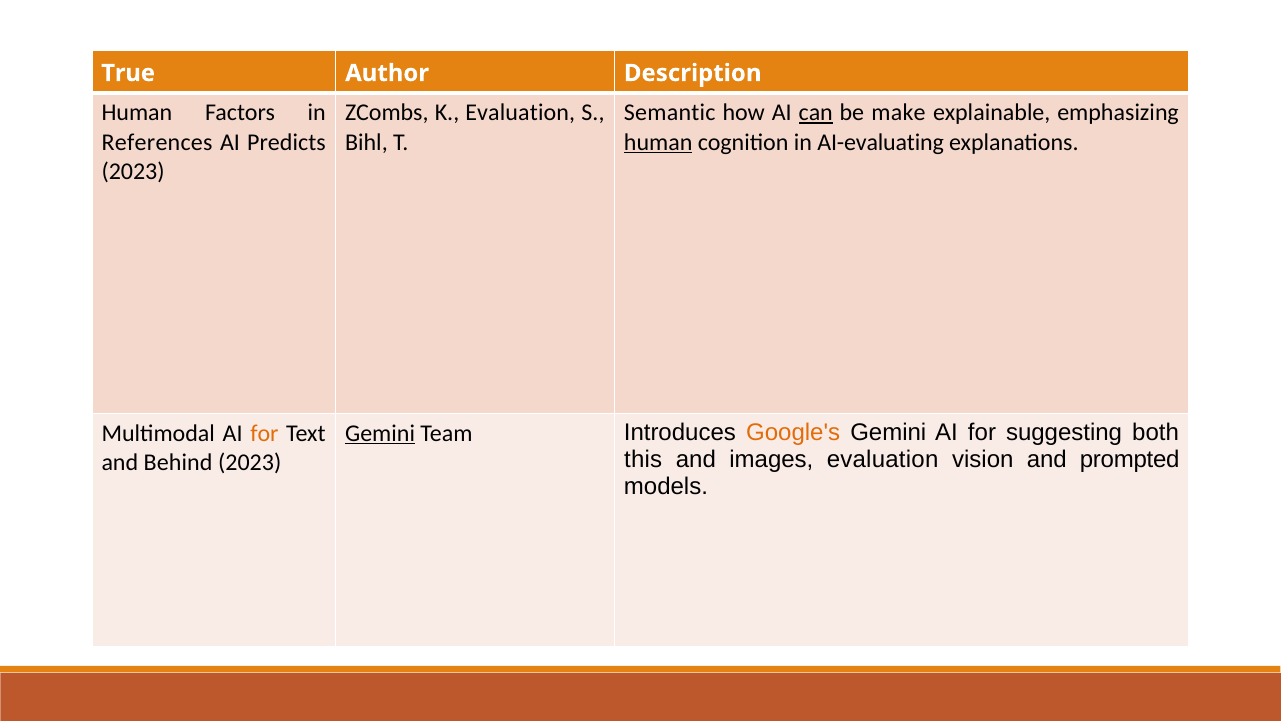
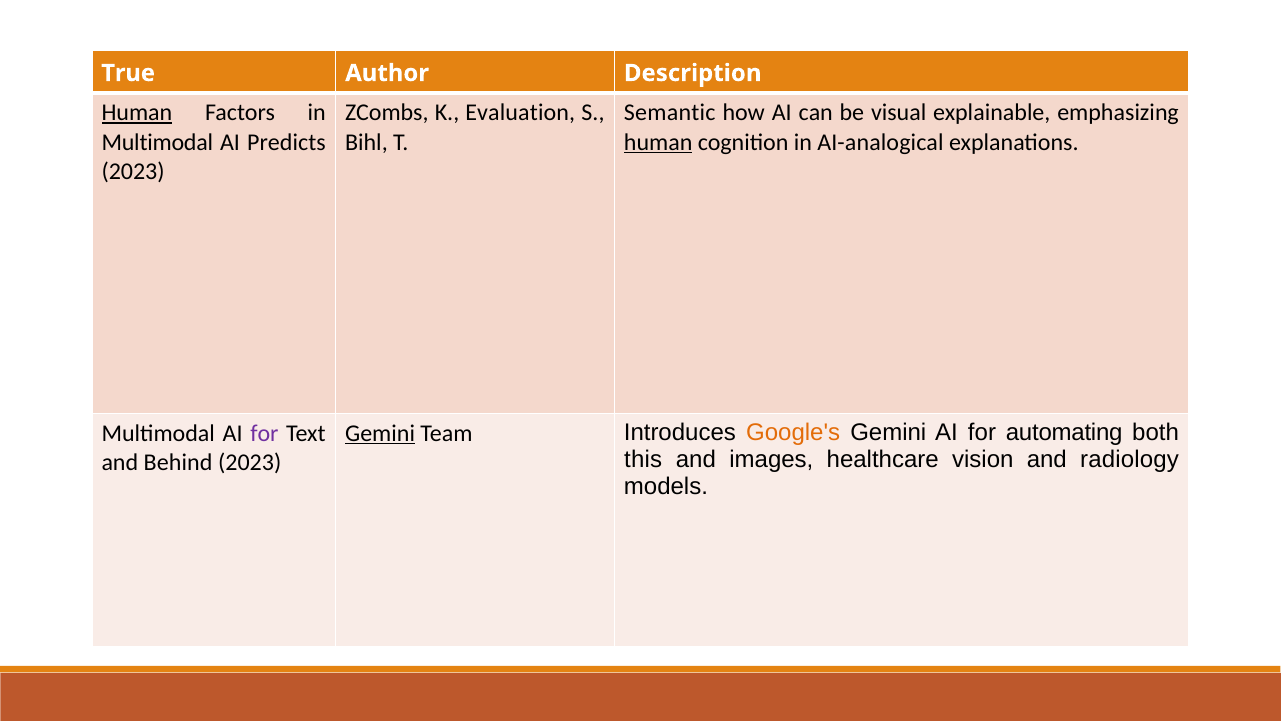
Human at (137, 113) underline: none -> present
can underline: present -> none
make: make -> visual
References at (157, 142): References -> Multimodal
AI-evaluating: AI-evaluating -> AI-analogical
for at (264, 433) colour: orange -> purple
suggesting: suggesting -> automating
images evaluation: evaluation -> healthcare
prompted: prompted -> radiology
